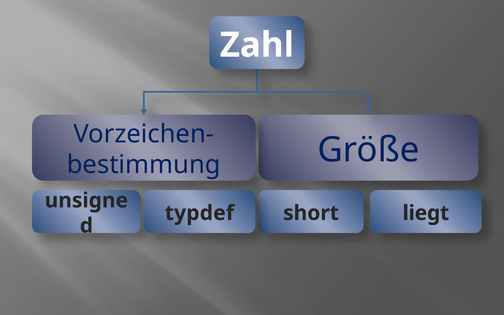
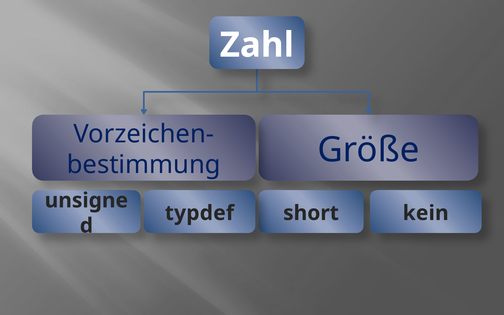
liegt: liegt -> kein
